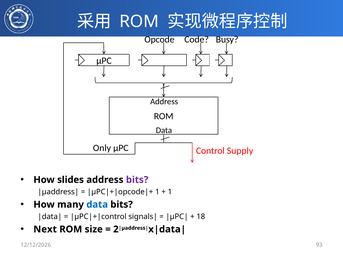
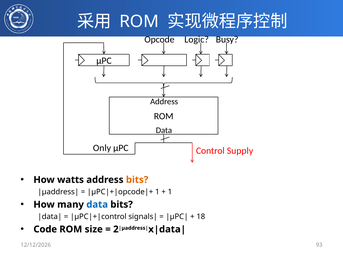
Code: Code -> Logic
slides: slides -> watts
bits at (137, 180) colour: purple -> orange
Next: Next -> Code
